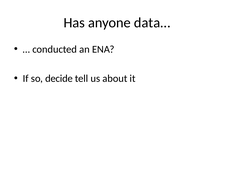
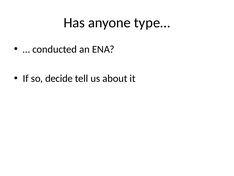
data…: data… -> type…
